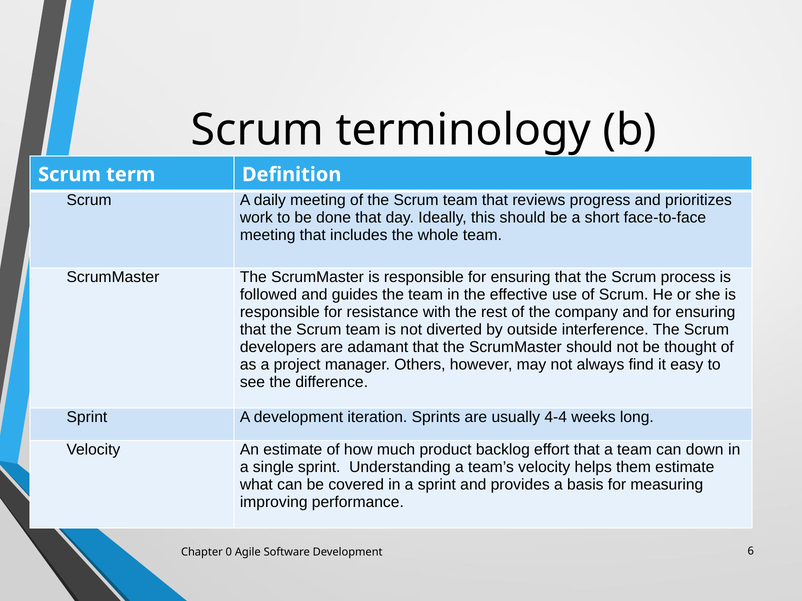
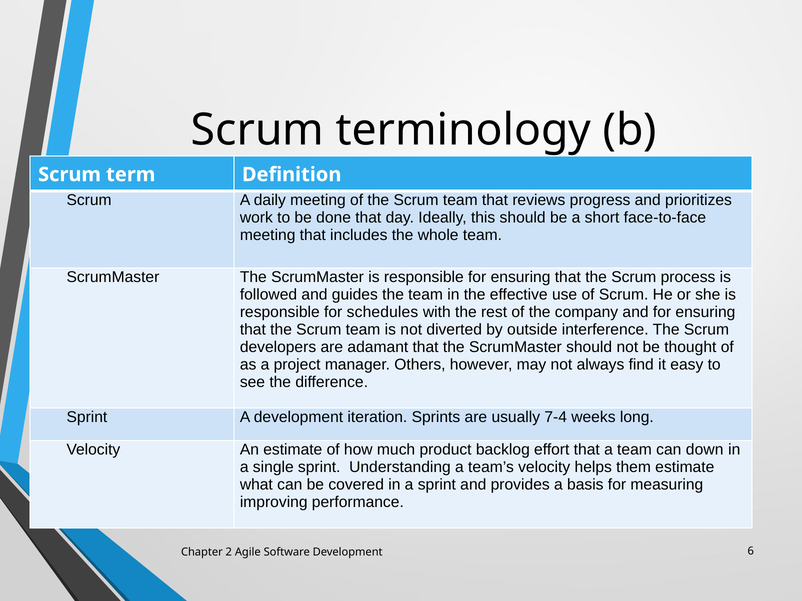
resistance: resistance -> schedules
4-4: 4-4 -> 7-4
0: 0 -> 2
